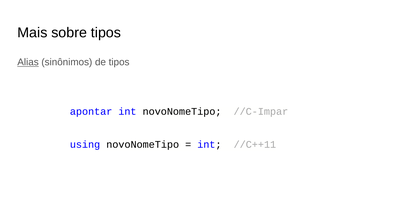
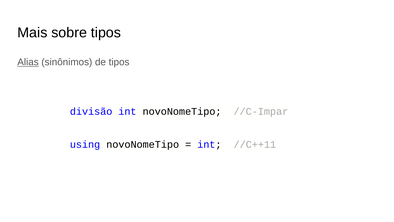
apontar: apontar -> divisão
